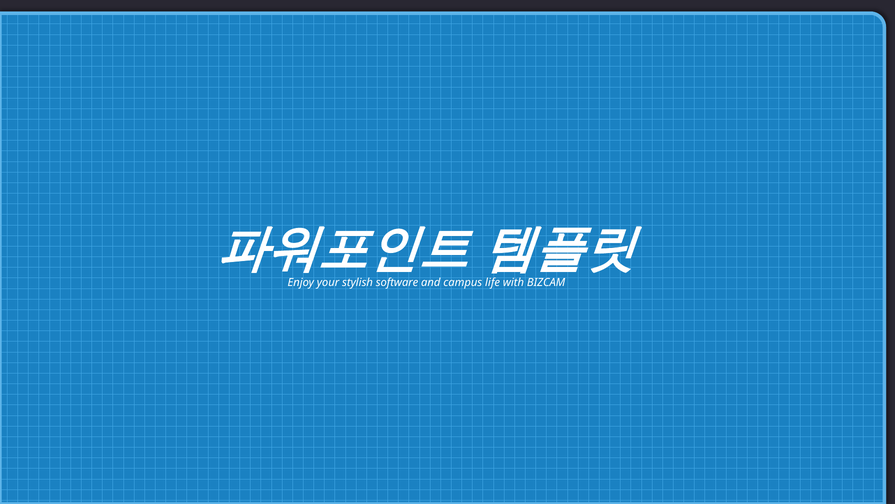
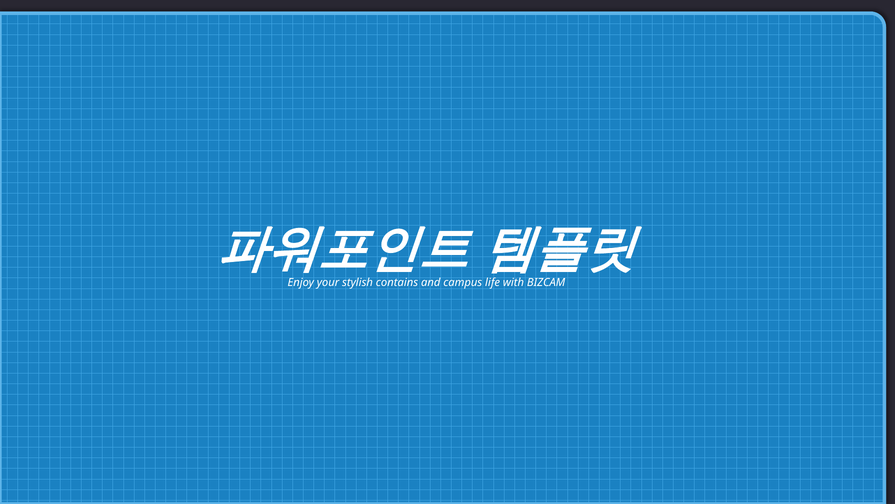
software: software -> contains
